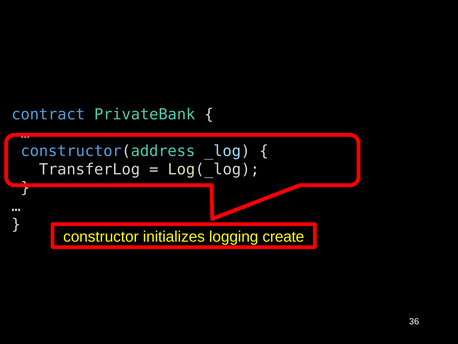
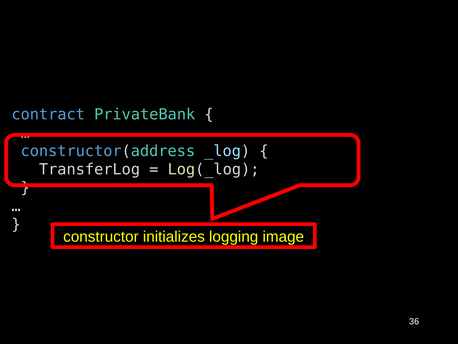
create: create -> image
